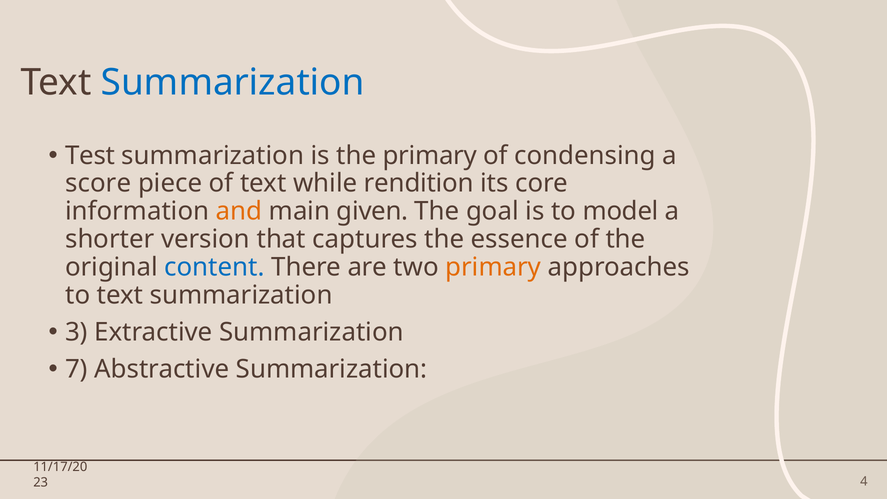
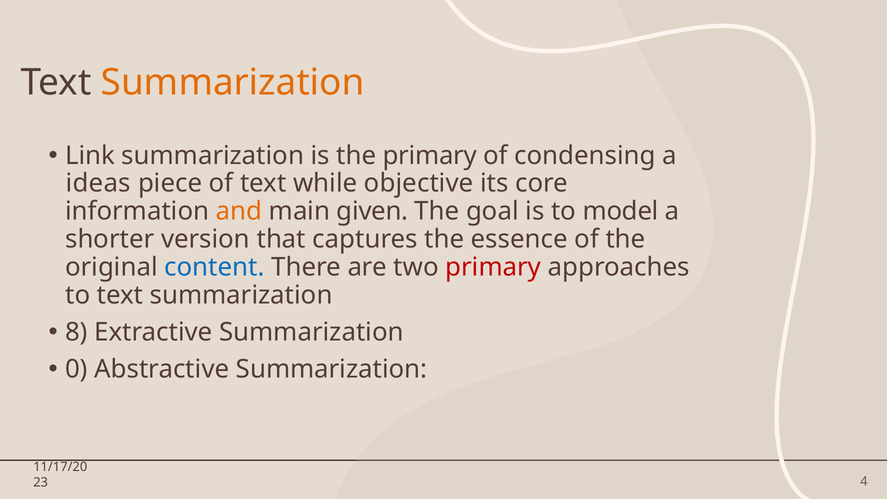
Summarization at (233, 82) colour: blue -> orange
Test: Test -> Link
score: score -> ideas
rendition: rendition -> objective
primary at (493, 267) colour: orange -> red
3: 3 -> 8
7: 7 -> 0
